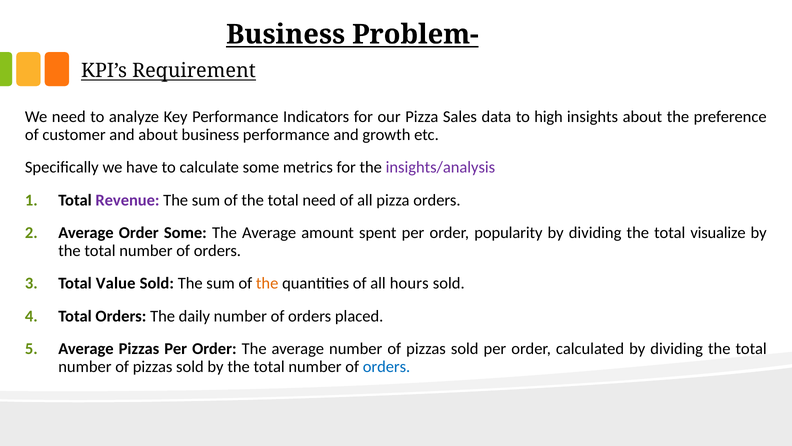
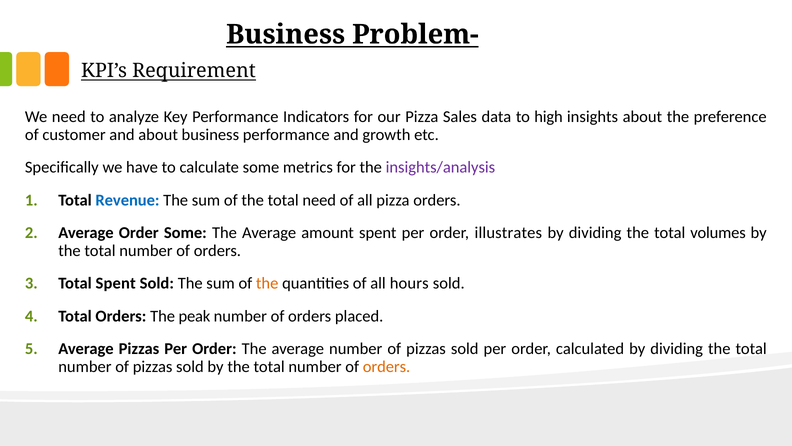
Revenue colour: purple -> blue
popularity: popularity -> illustrates
visualize: visualize -> volumes
Total Value: Value -> Spent
daily: daily -> peak
orders at (387, 367) colour: blue -> orange
